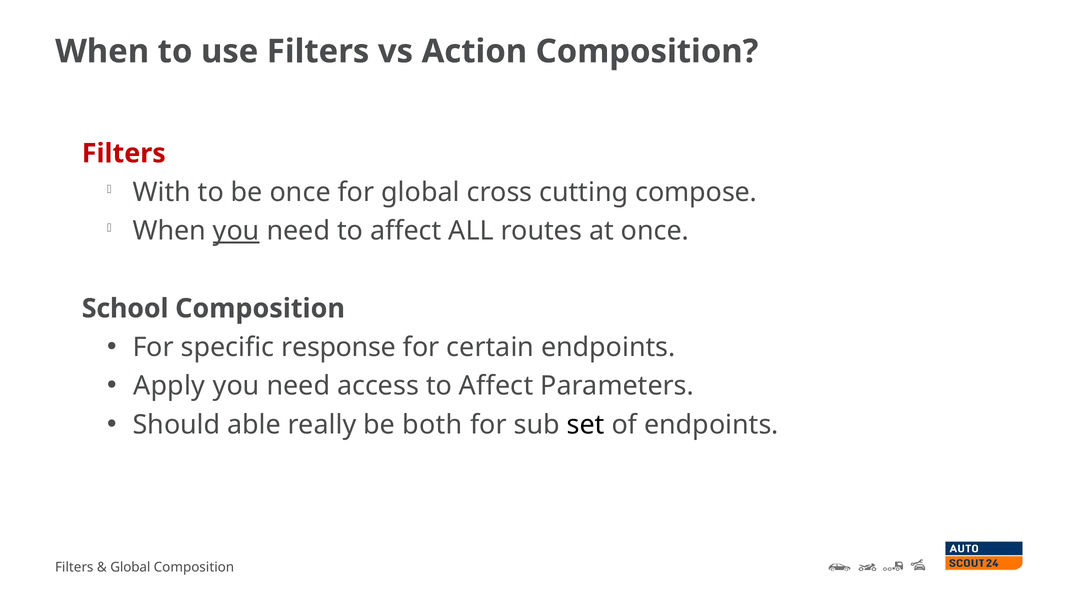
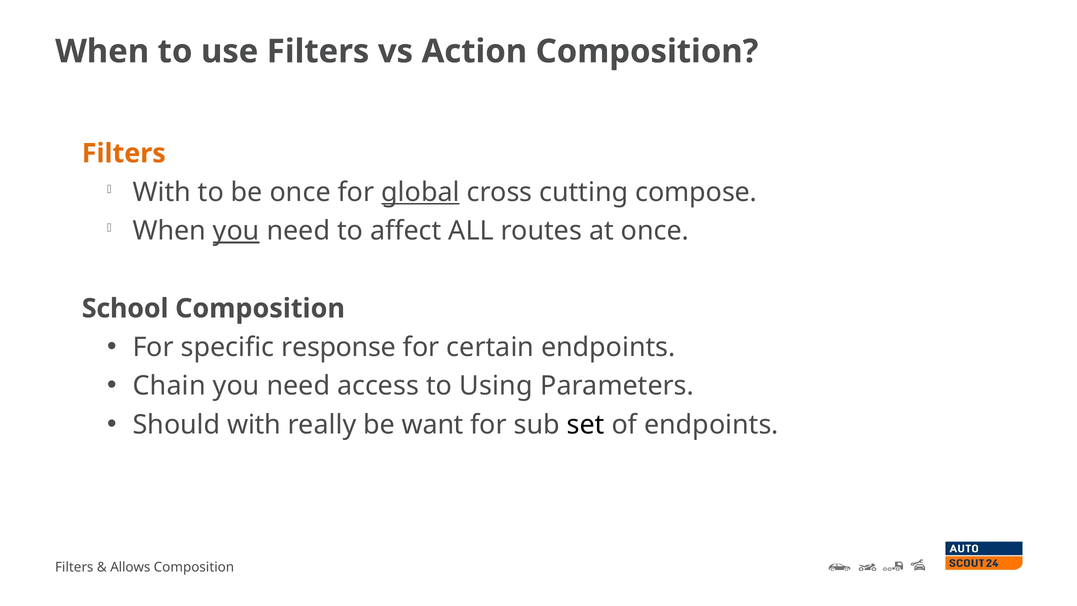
Filters at (124, 153) colour: red -> orange
global at (421, 192) underline: none -> present
Apply: Apply -> Chain
access to Affect: Affect -> Using
Should able: able -> with
both: both -> want
Global at (130, 567): Global -> Allows
